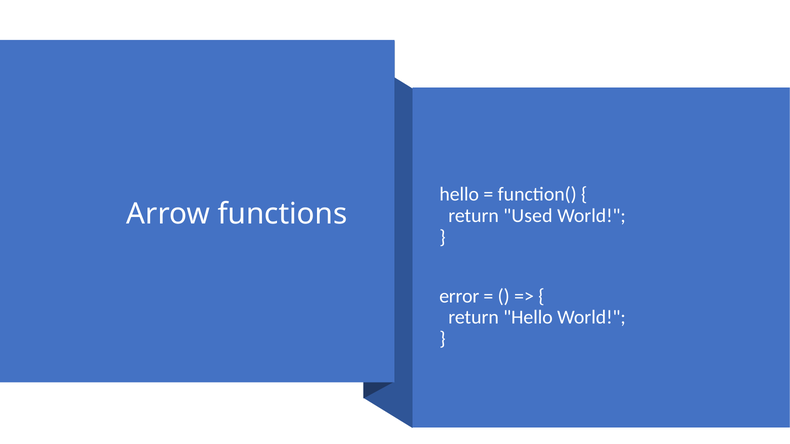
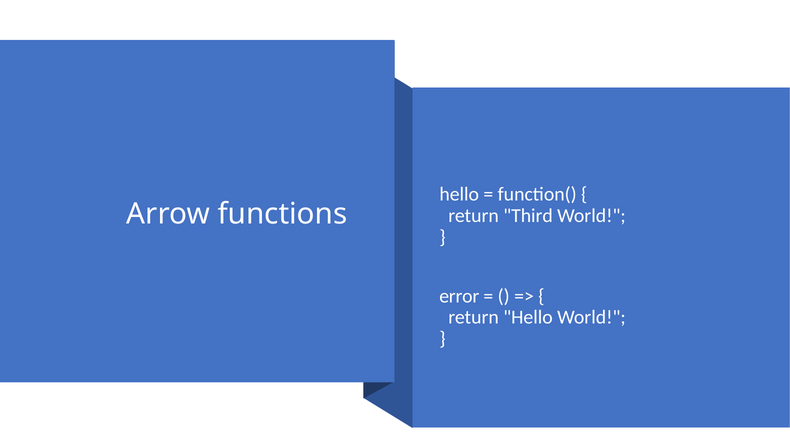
Used: Used -> Third
